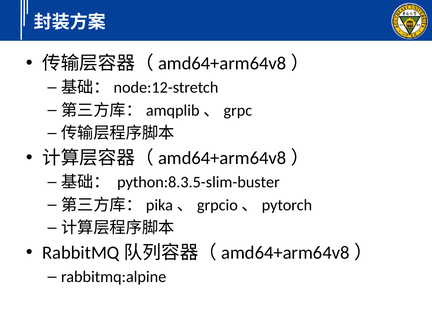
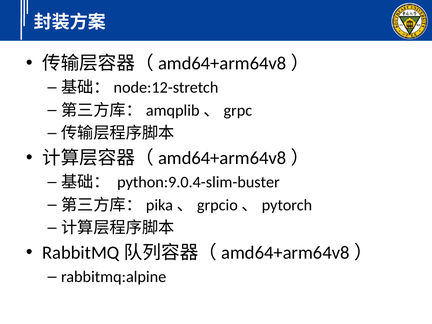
python:8.3.5-slim-buster: python:8.3.5-slim-buster -> python:9.0.4-slim-buster
